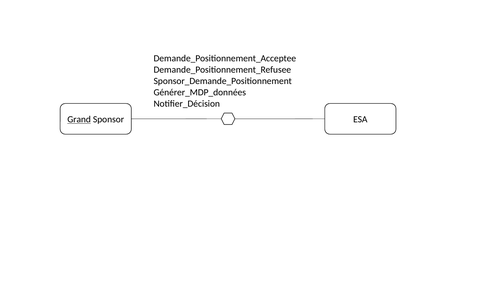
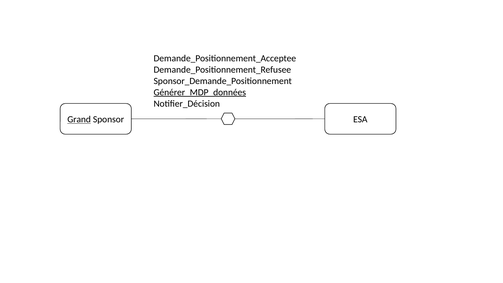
Générer_MDP_données underline: none -> present
